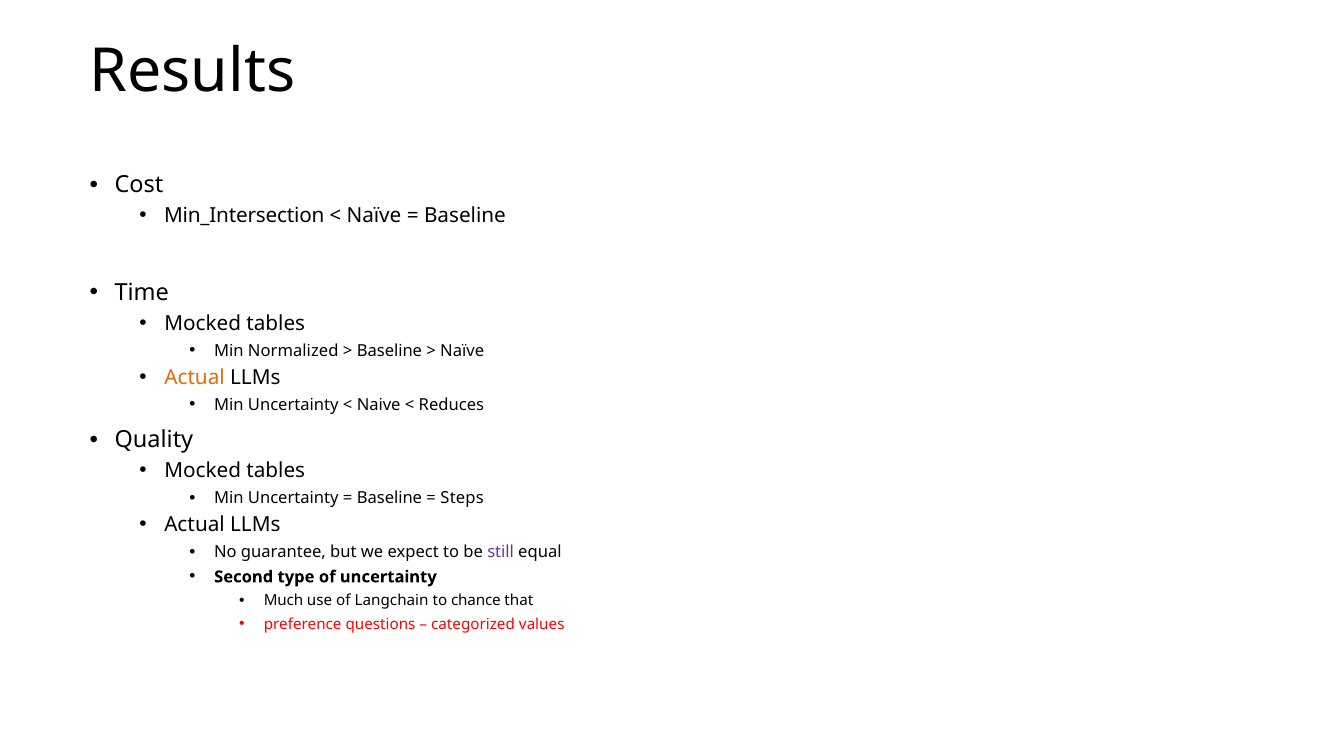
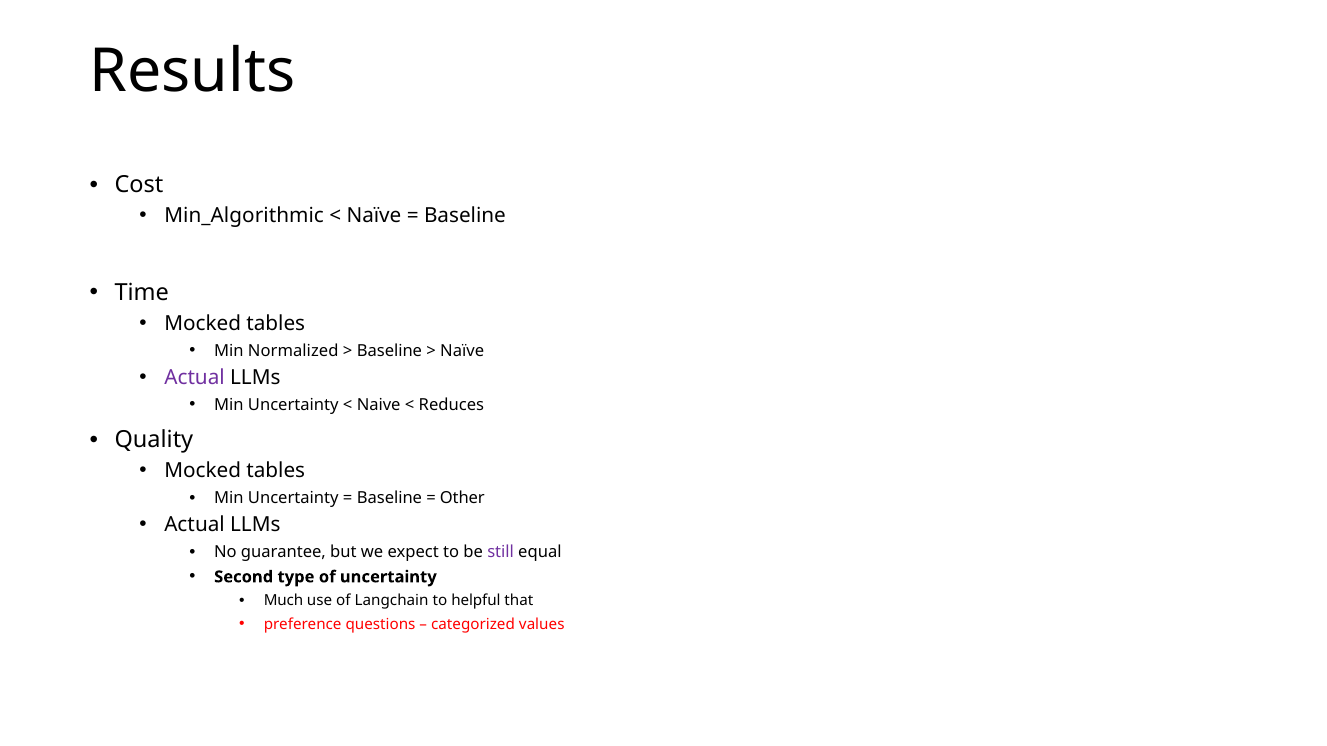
Min_Intersection: Min_Intersection -> Min_Algorithmic
Actual at (195, 378) colour: orange -> purple
Steps: Steps -> Other
chance: chance -> helpful
